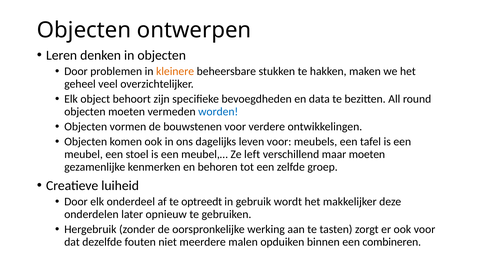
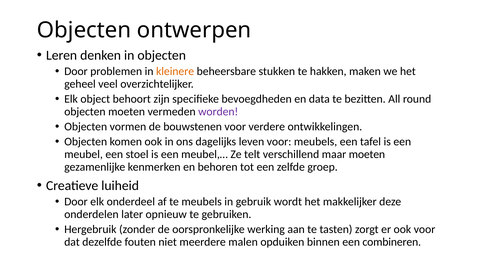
worden colour: blue -> purple
left: left -> telt
te optreedt: optreedt -> meubels
